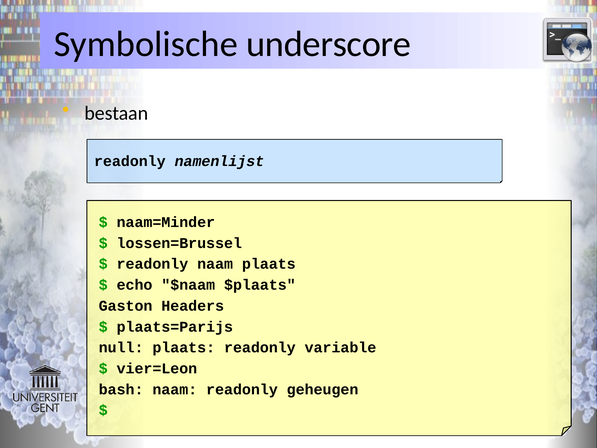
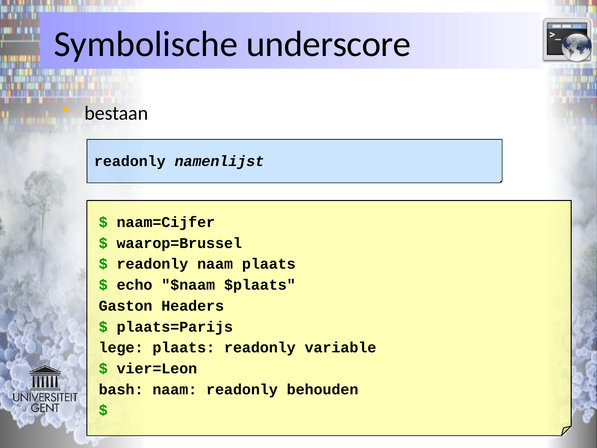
naam=Minder: naam=Minder -> naam=Cijfer
lossen=Brussel: lossen=Brussel -> waarop=Brussel
null: null -> lege
geheugen: geheugen -> behouden
